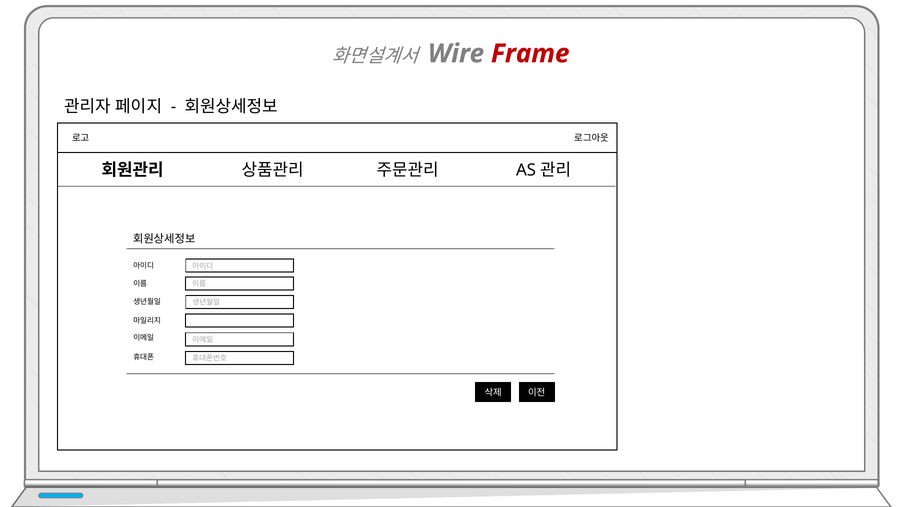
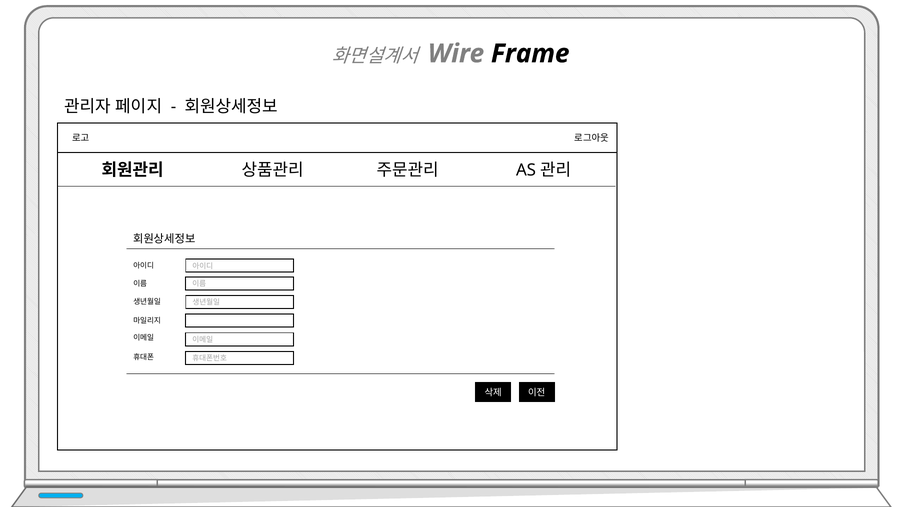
Frame colour: red -> black
